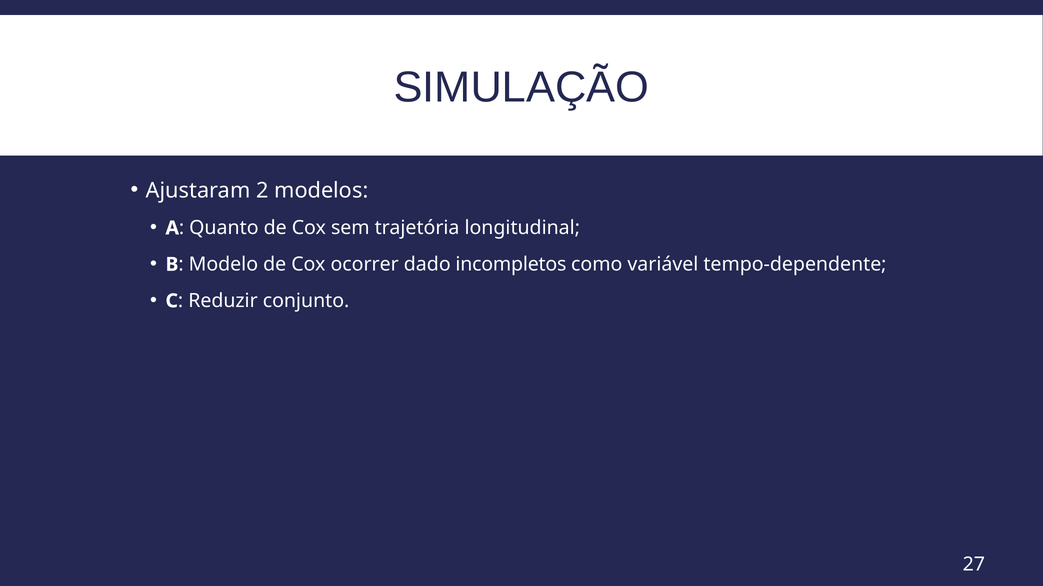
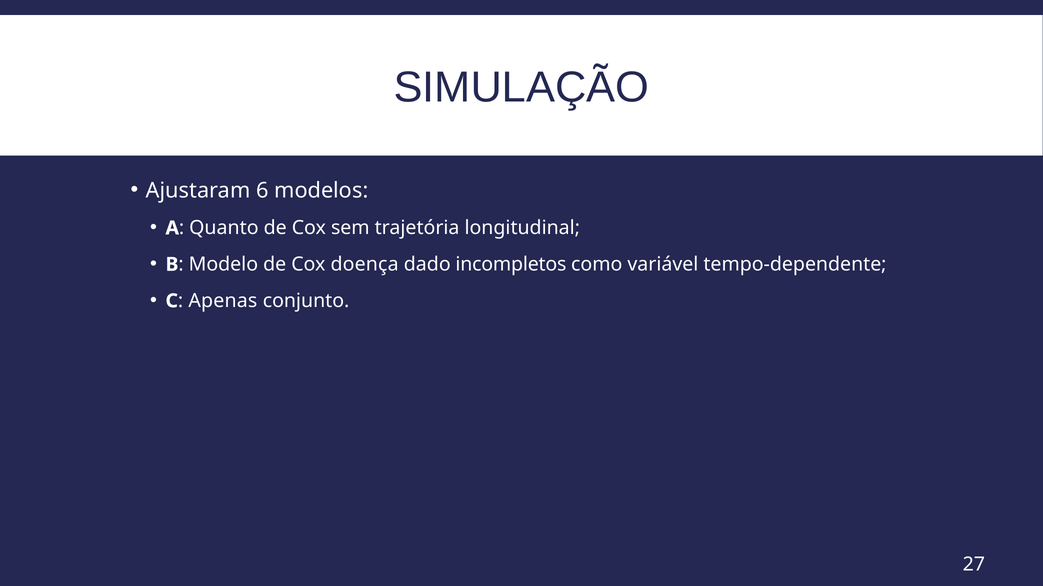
2: 2 -> 6
ocorrer: ocorrer -> doença
Reduzir: Reduzir -> Apenas
